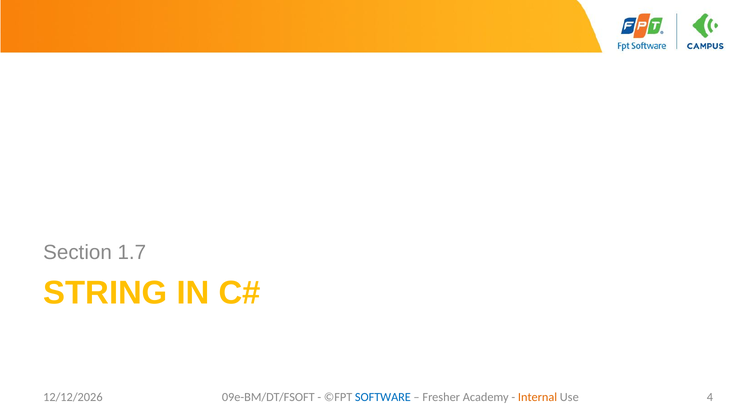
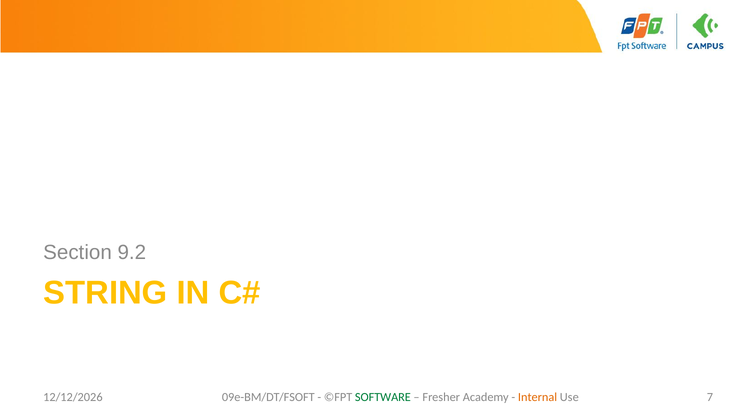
1.7: 1.7 -> 9.2
SOFTWARE colour: blue -> green
4: 4 -> 7
